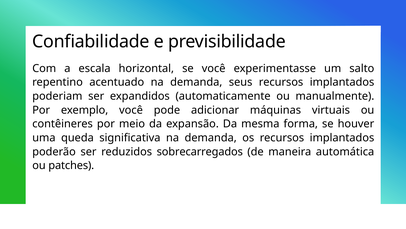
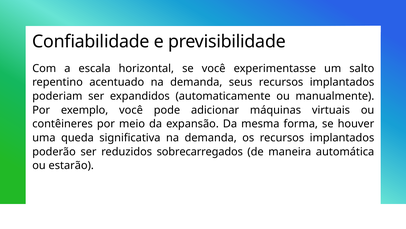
patches: patches -> estarão
